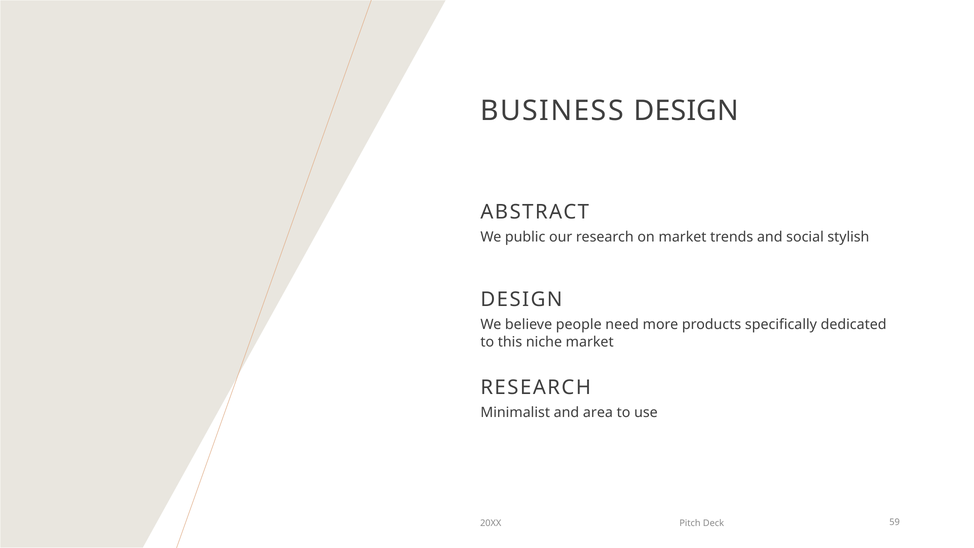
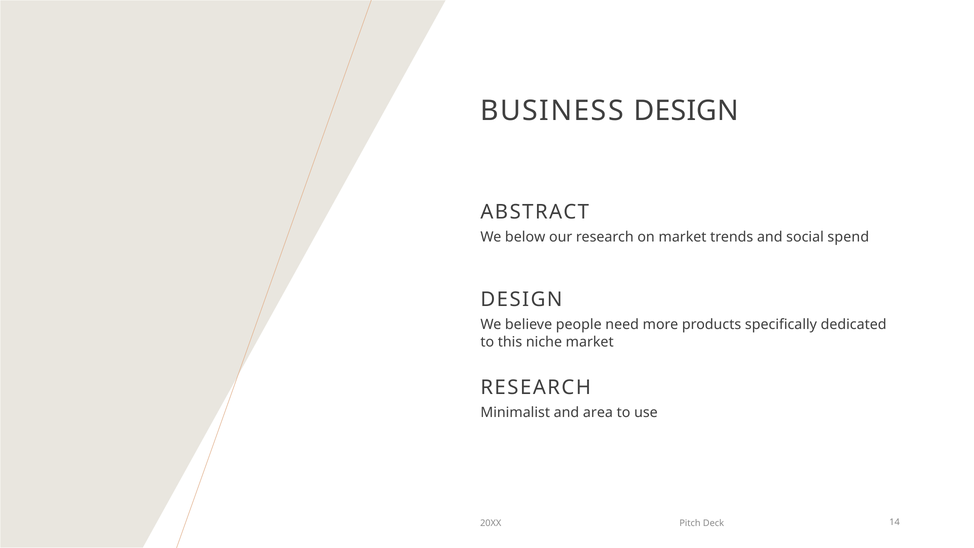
public: public -> below
stylish: stylish -> spend
59: 59 -> 14
